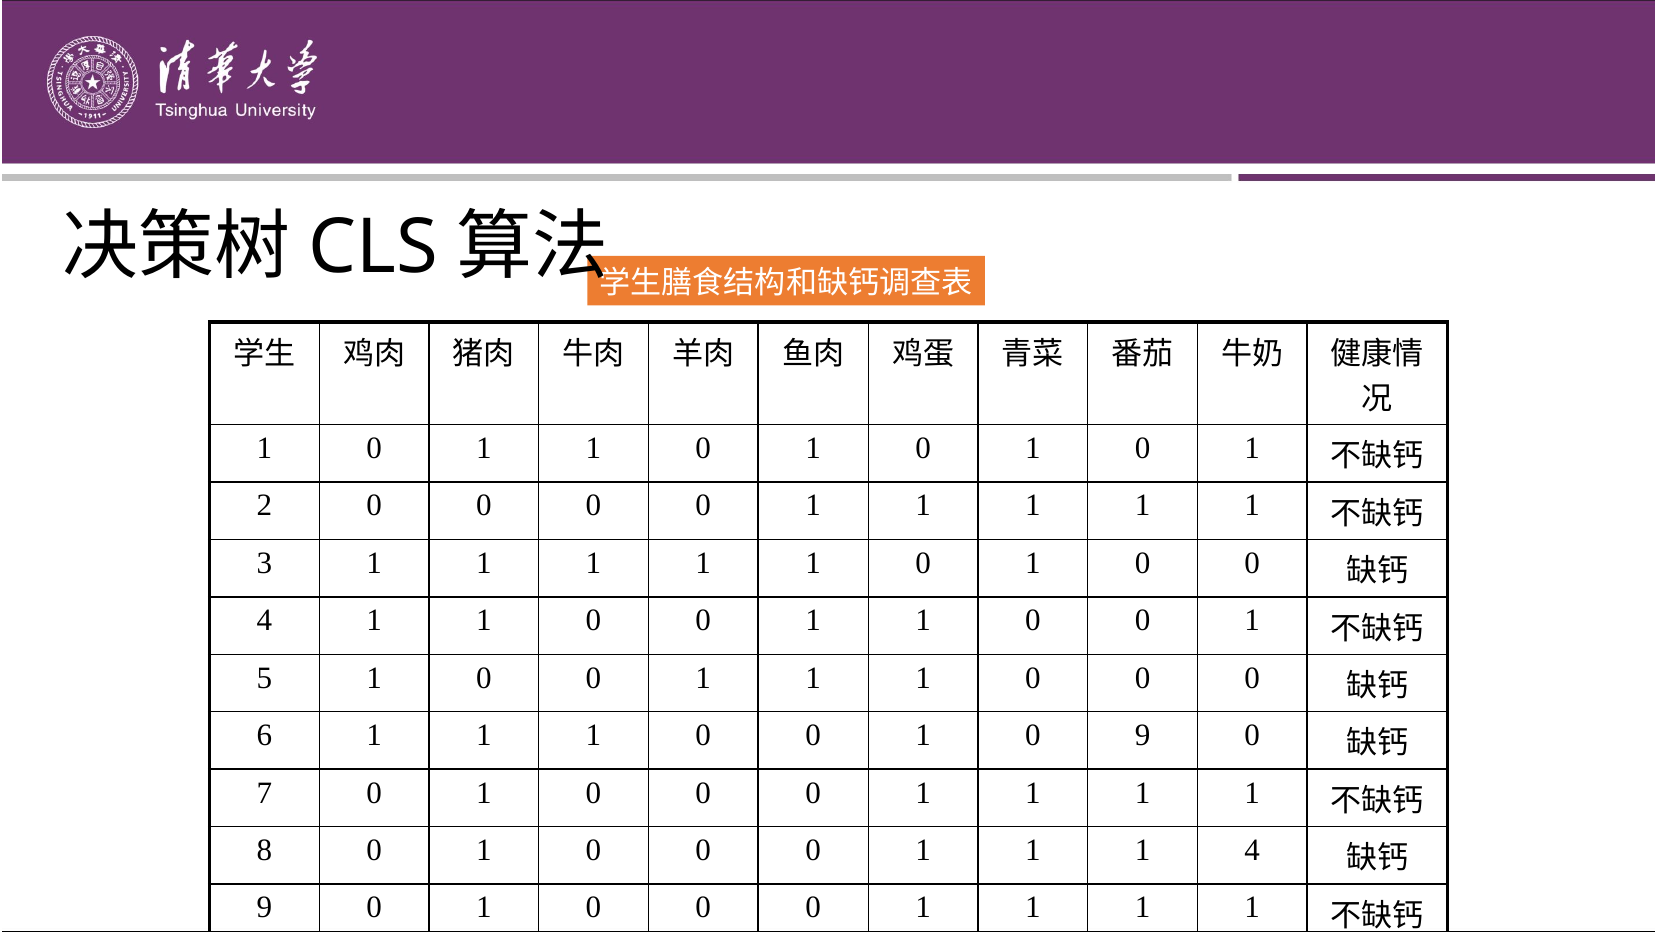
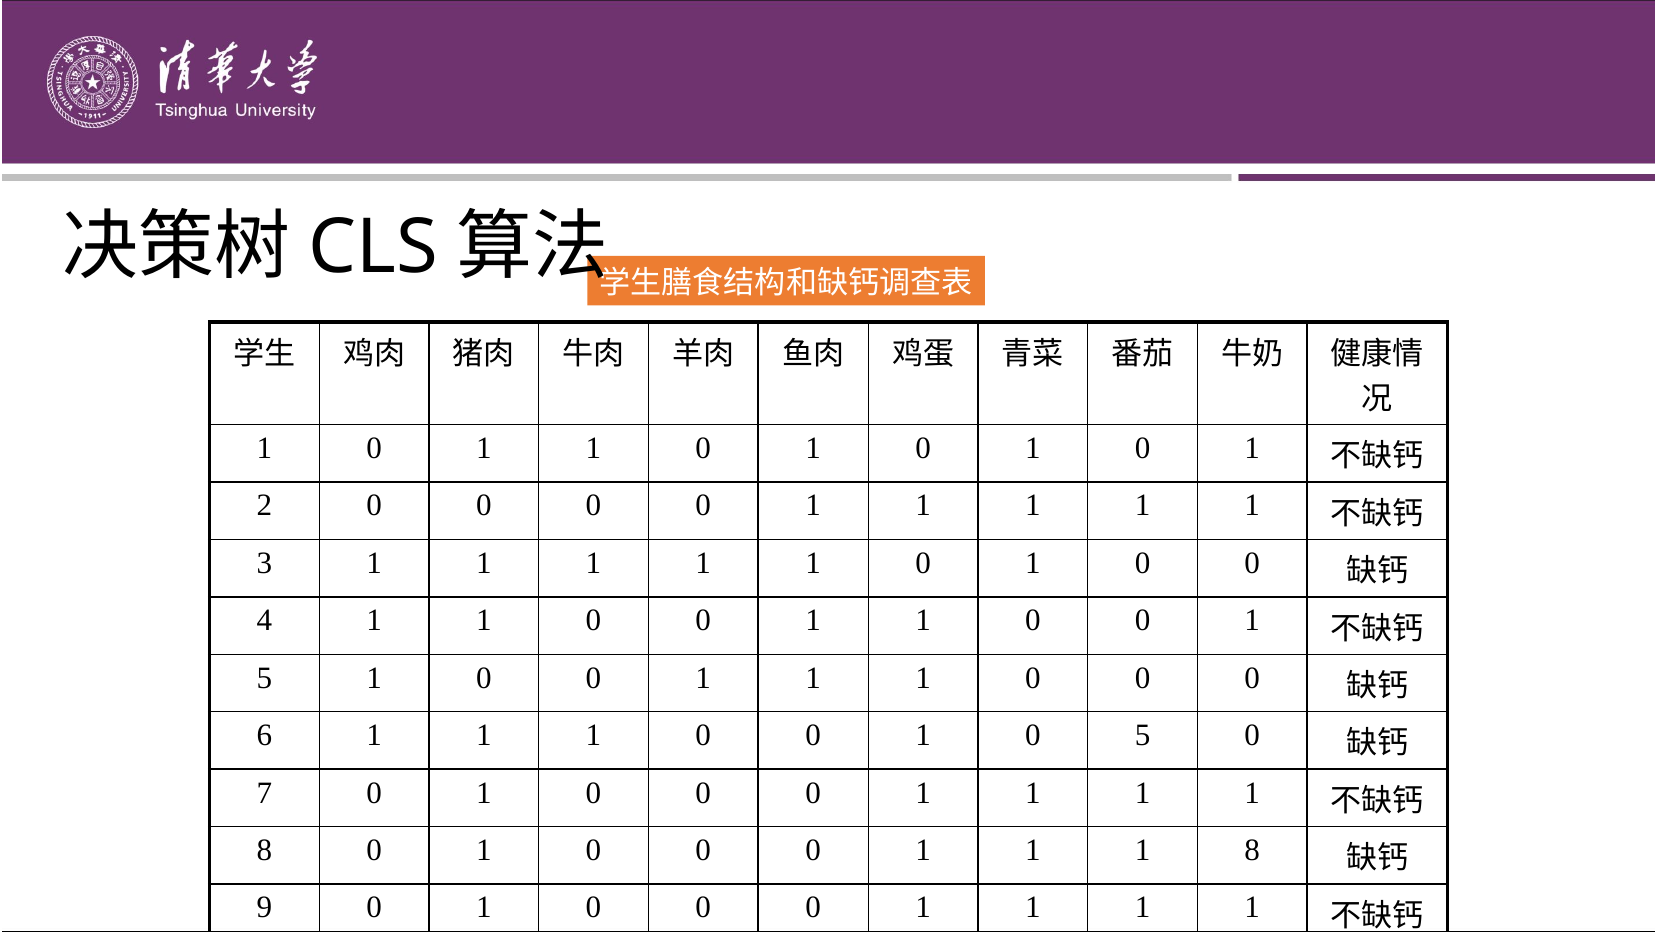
0 9: 9 -> 5
1 4: 4 -> 8
